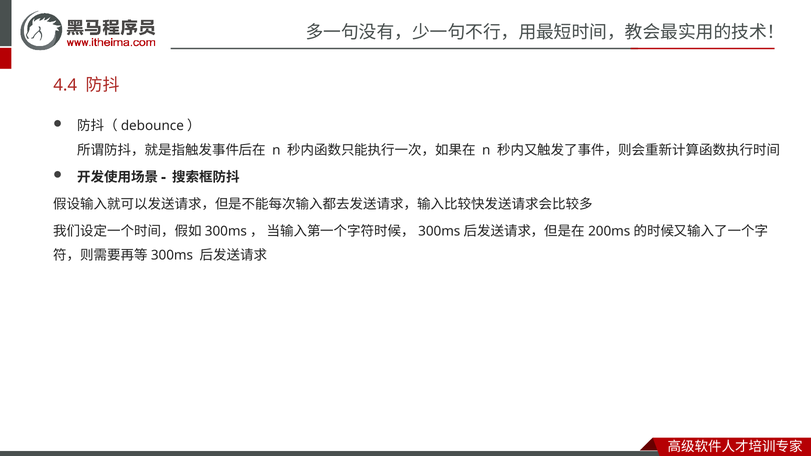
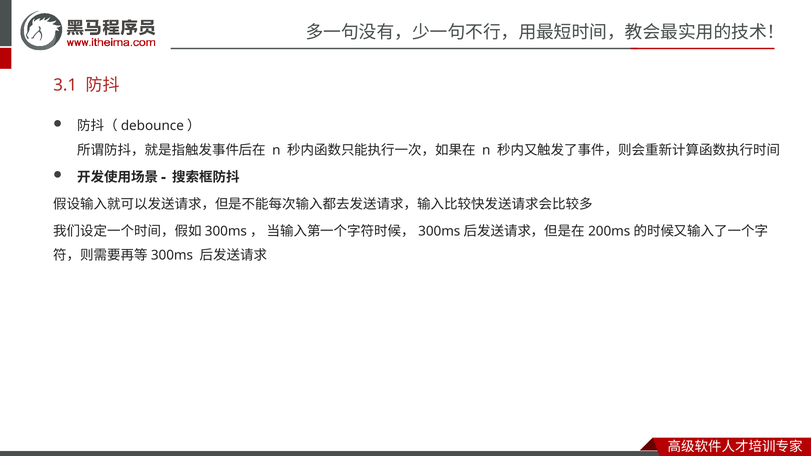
4.4: 4.4 -> 3.1
